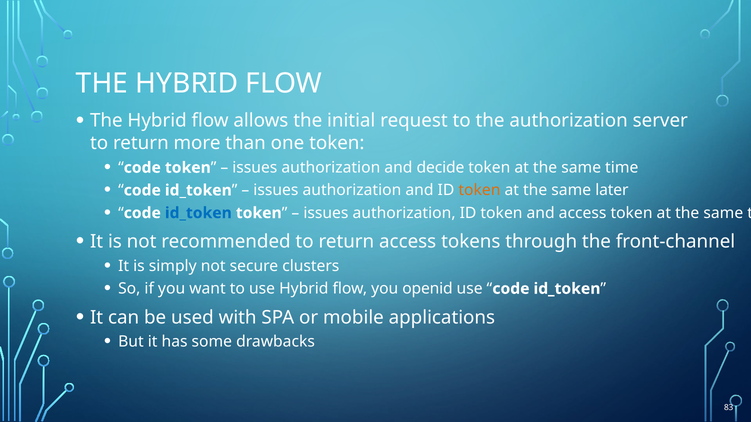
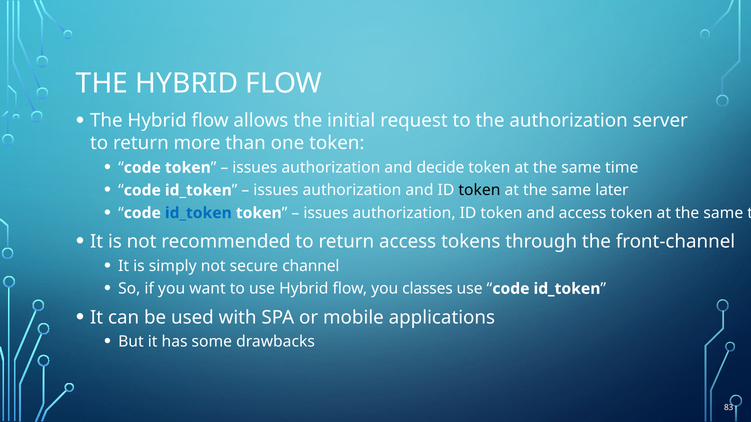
token at (479, 190) colour: orange -> black
clusters: clusters -> channel
openid: openid -> classes
